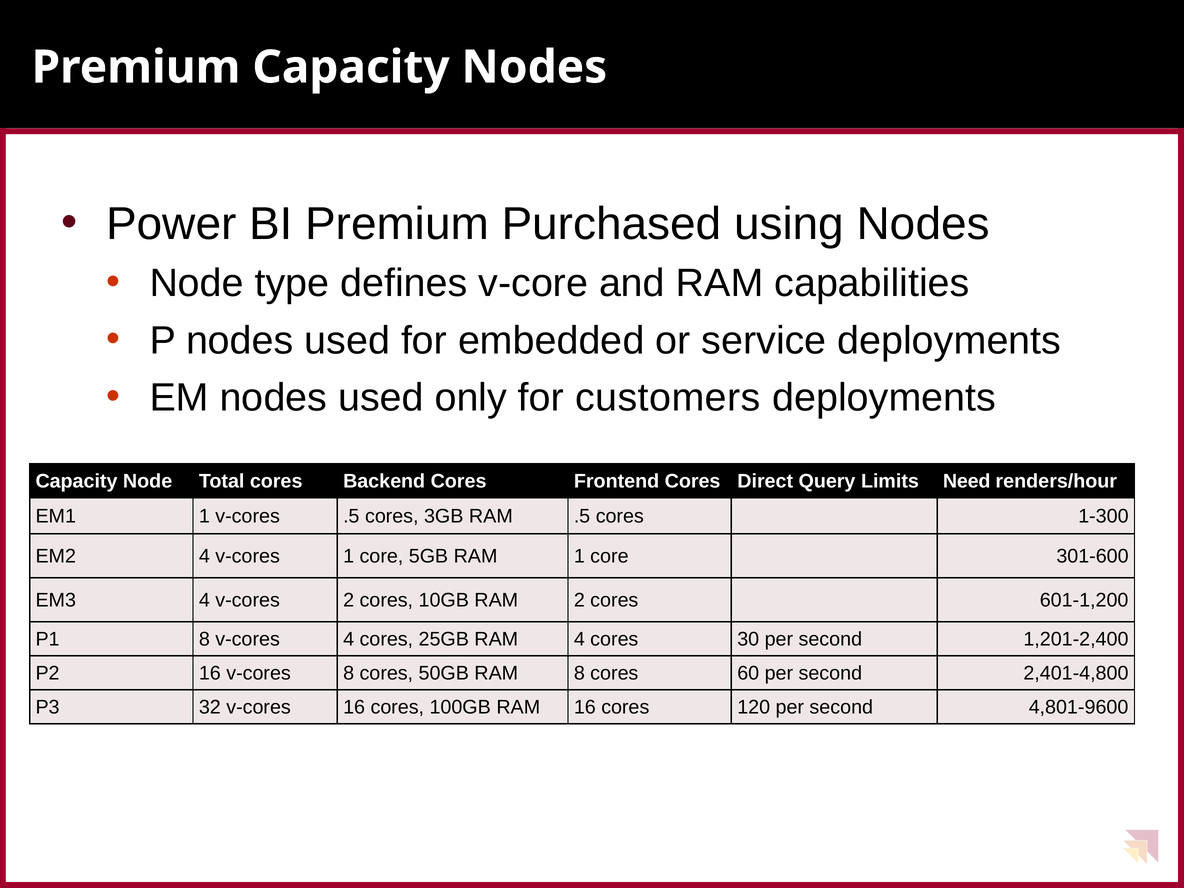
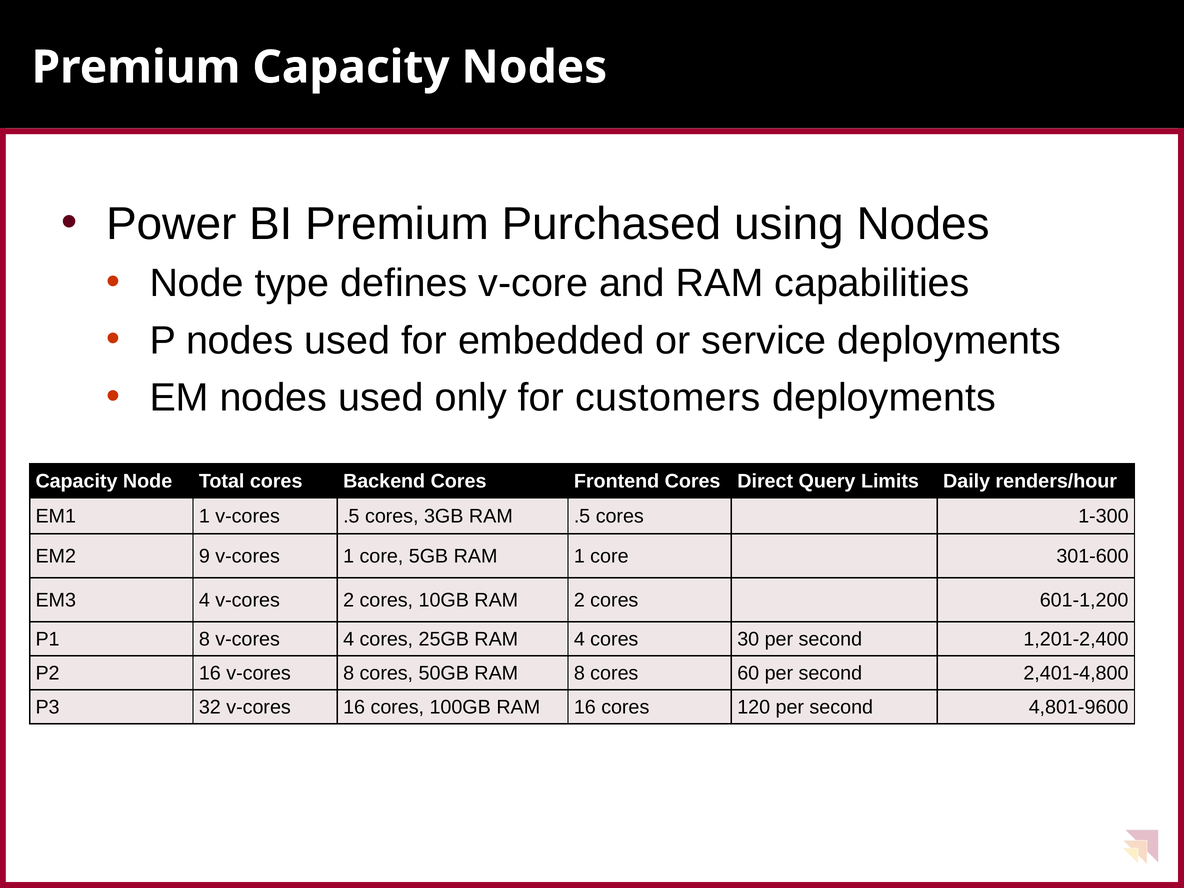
Need: Need -> Daily
EM2 4: 4 -> 9
